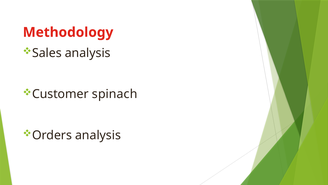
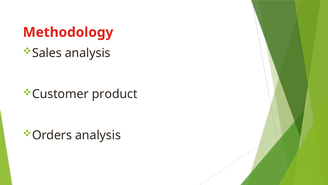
spinach: spinach -> product
